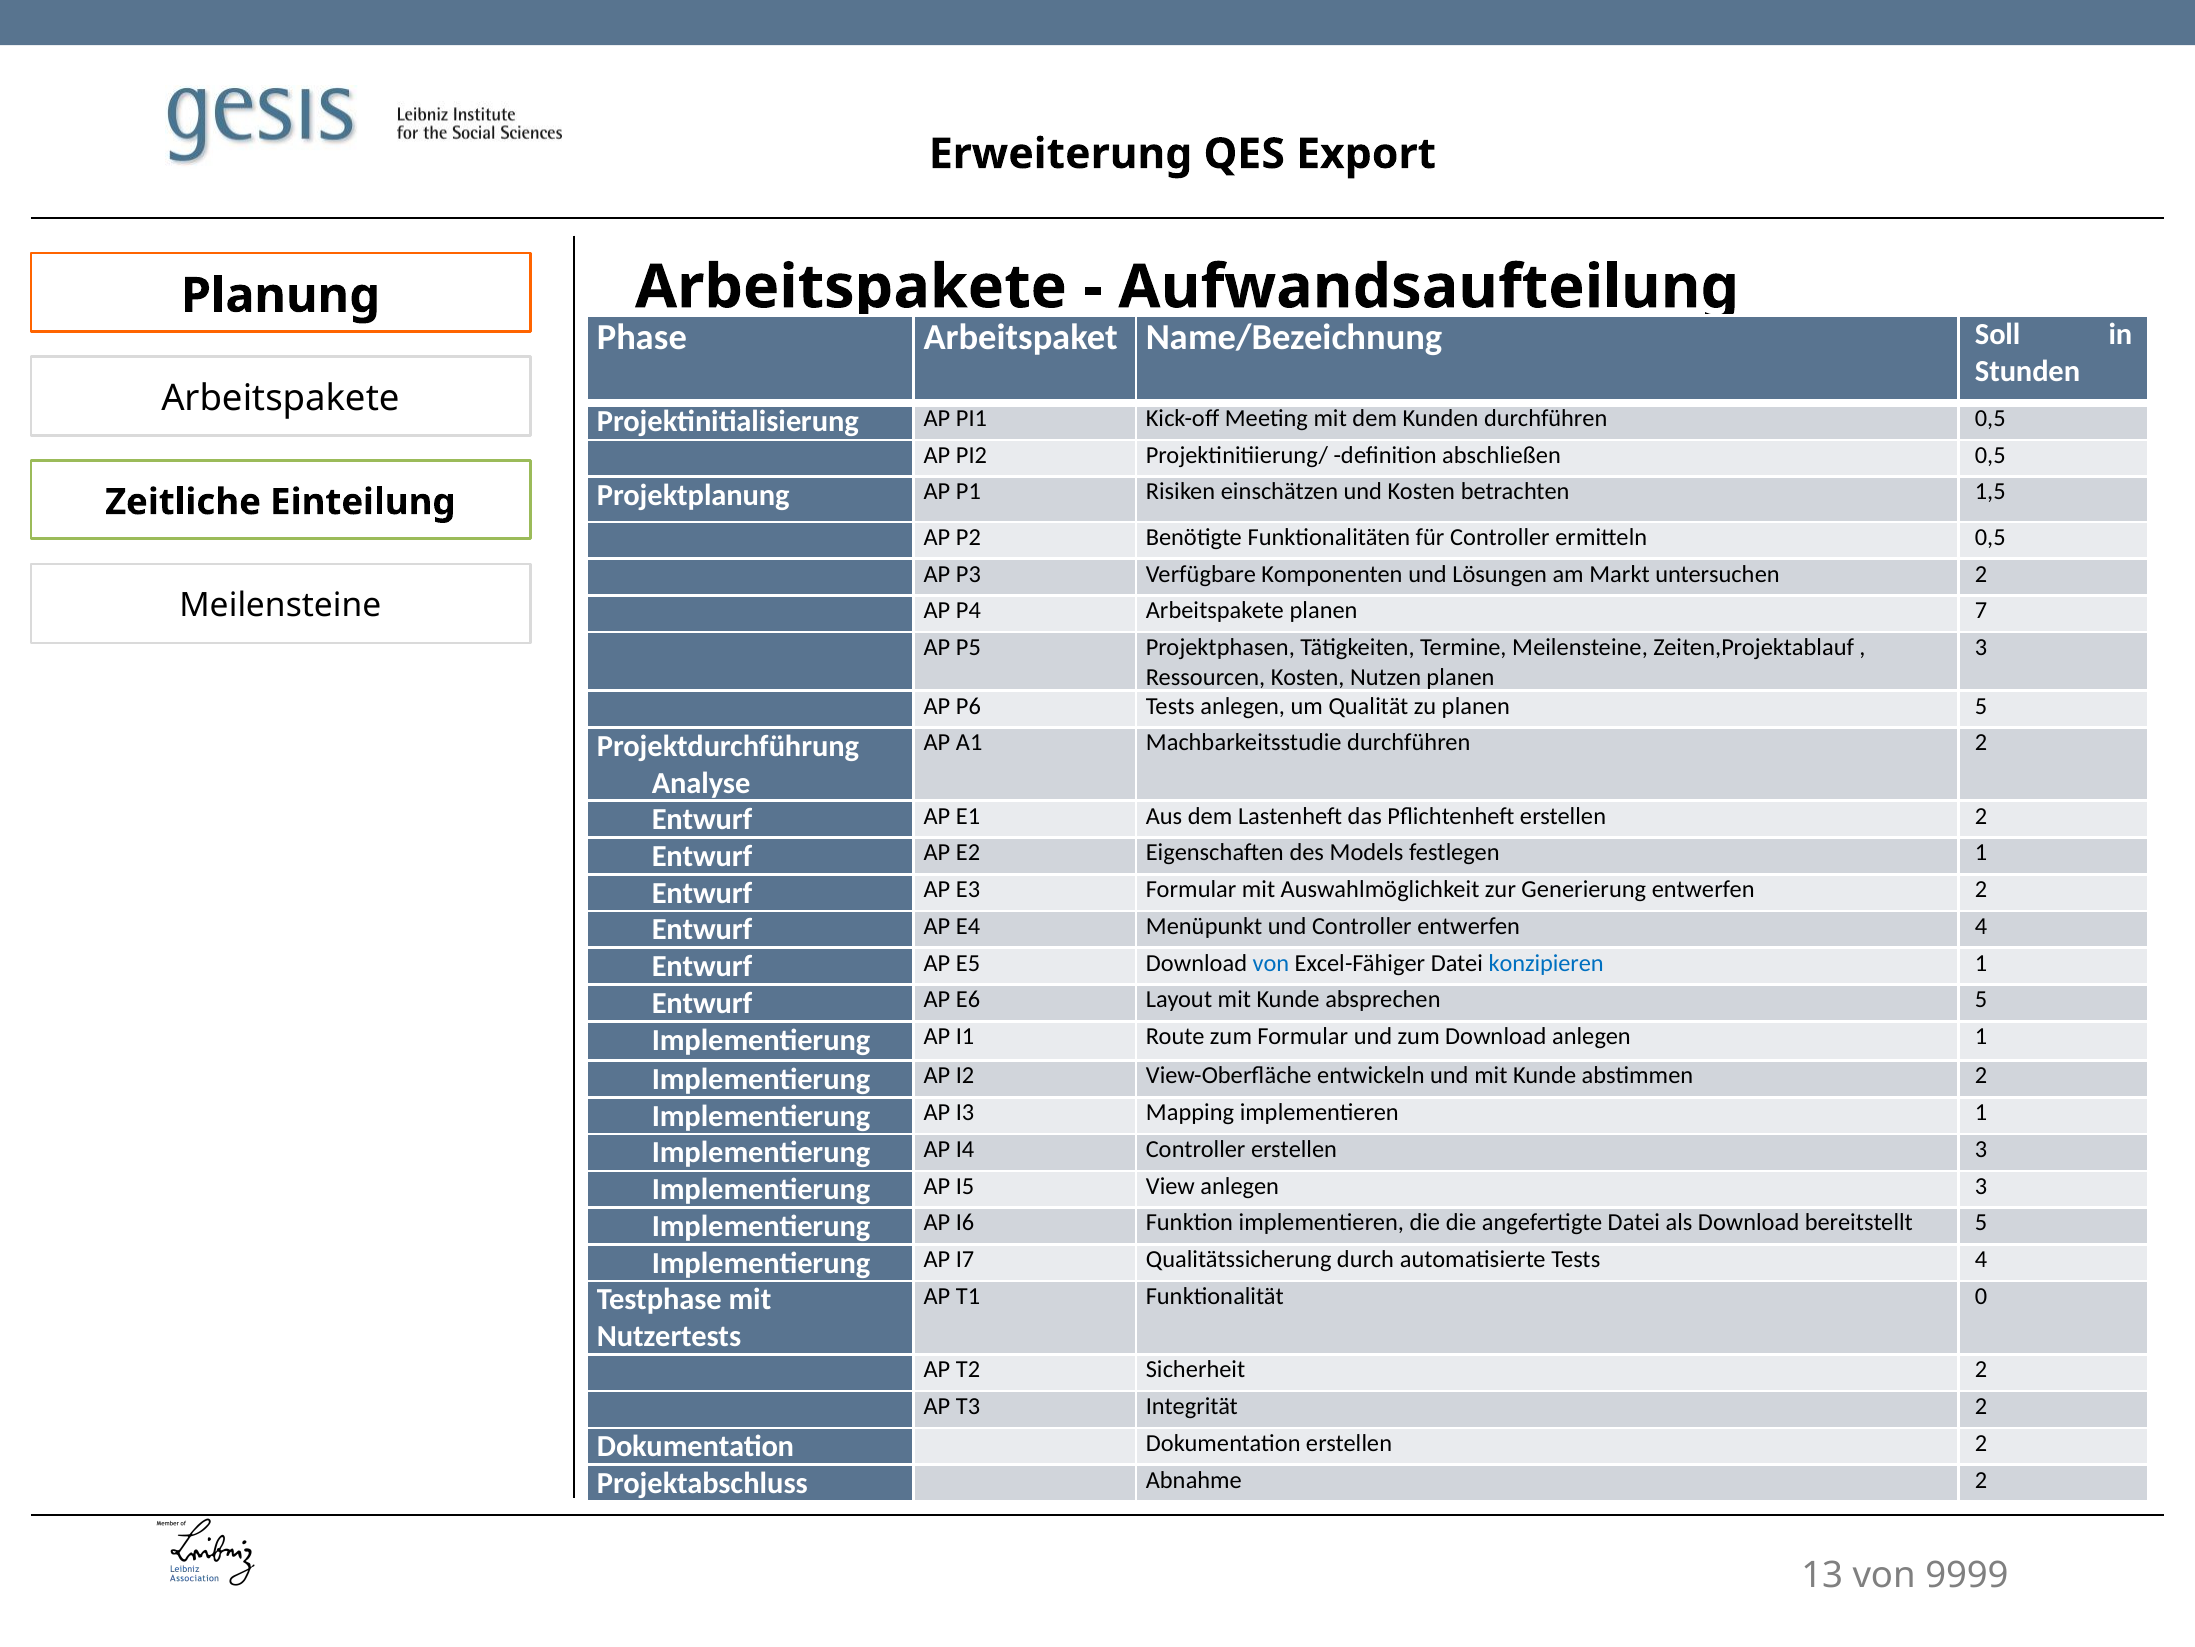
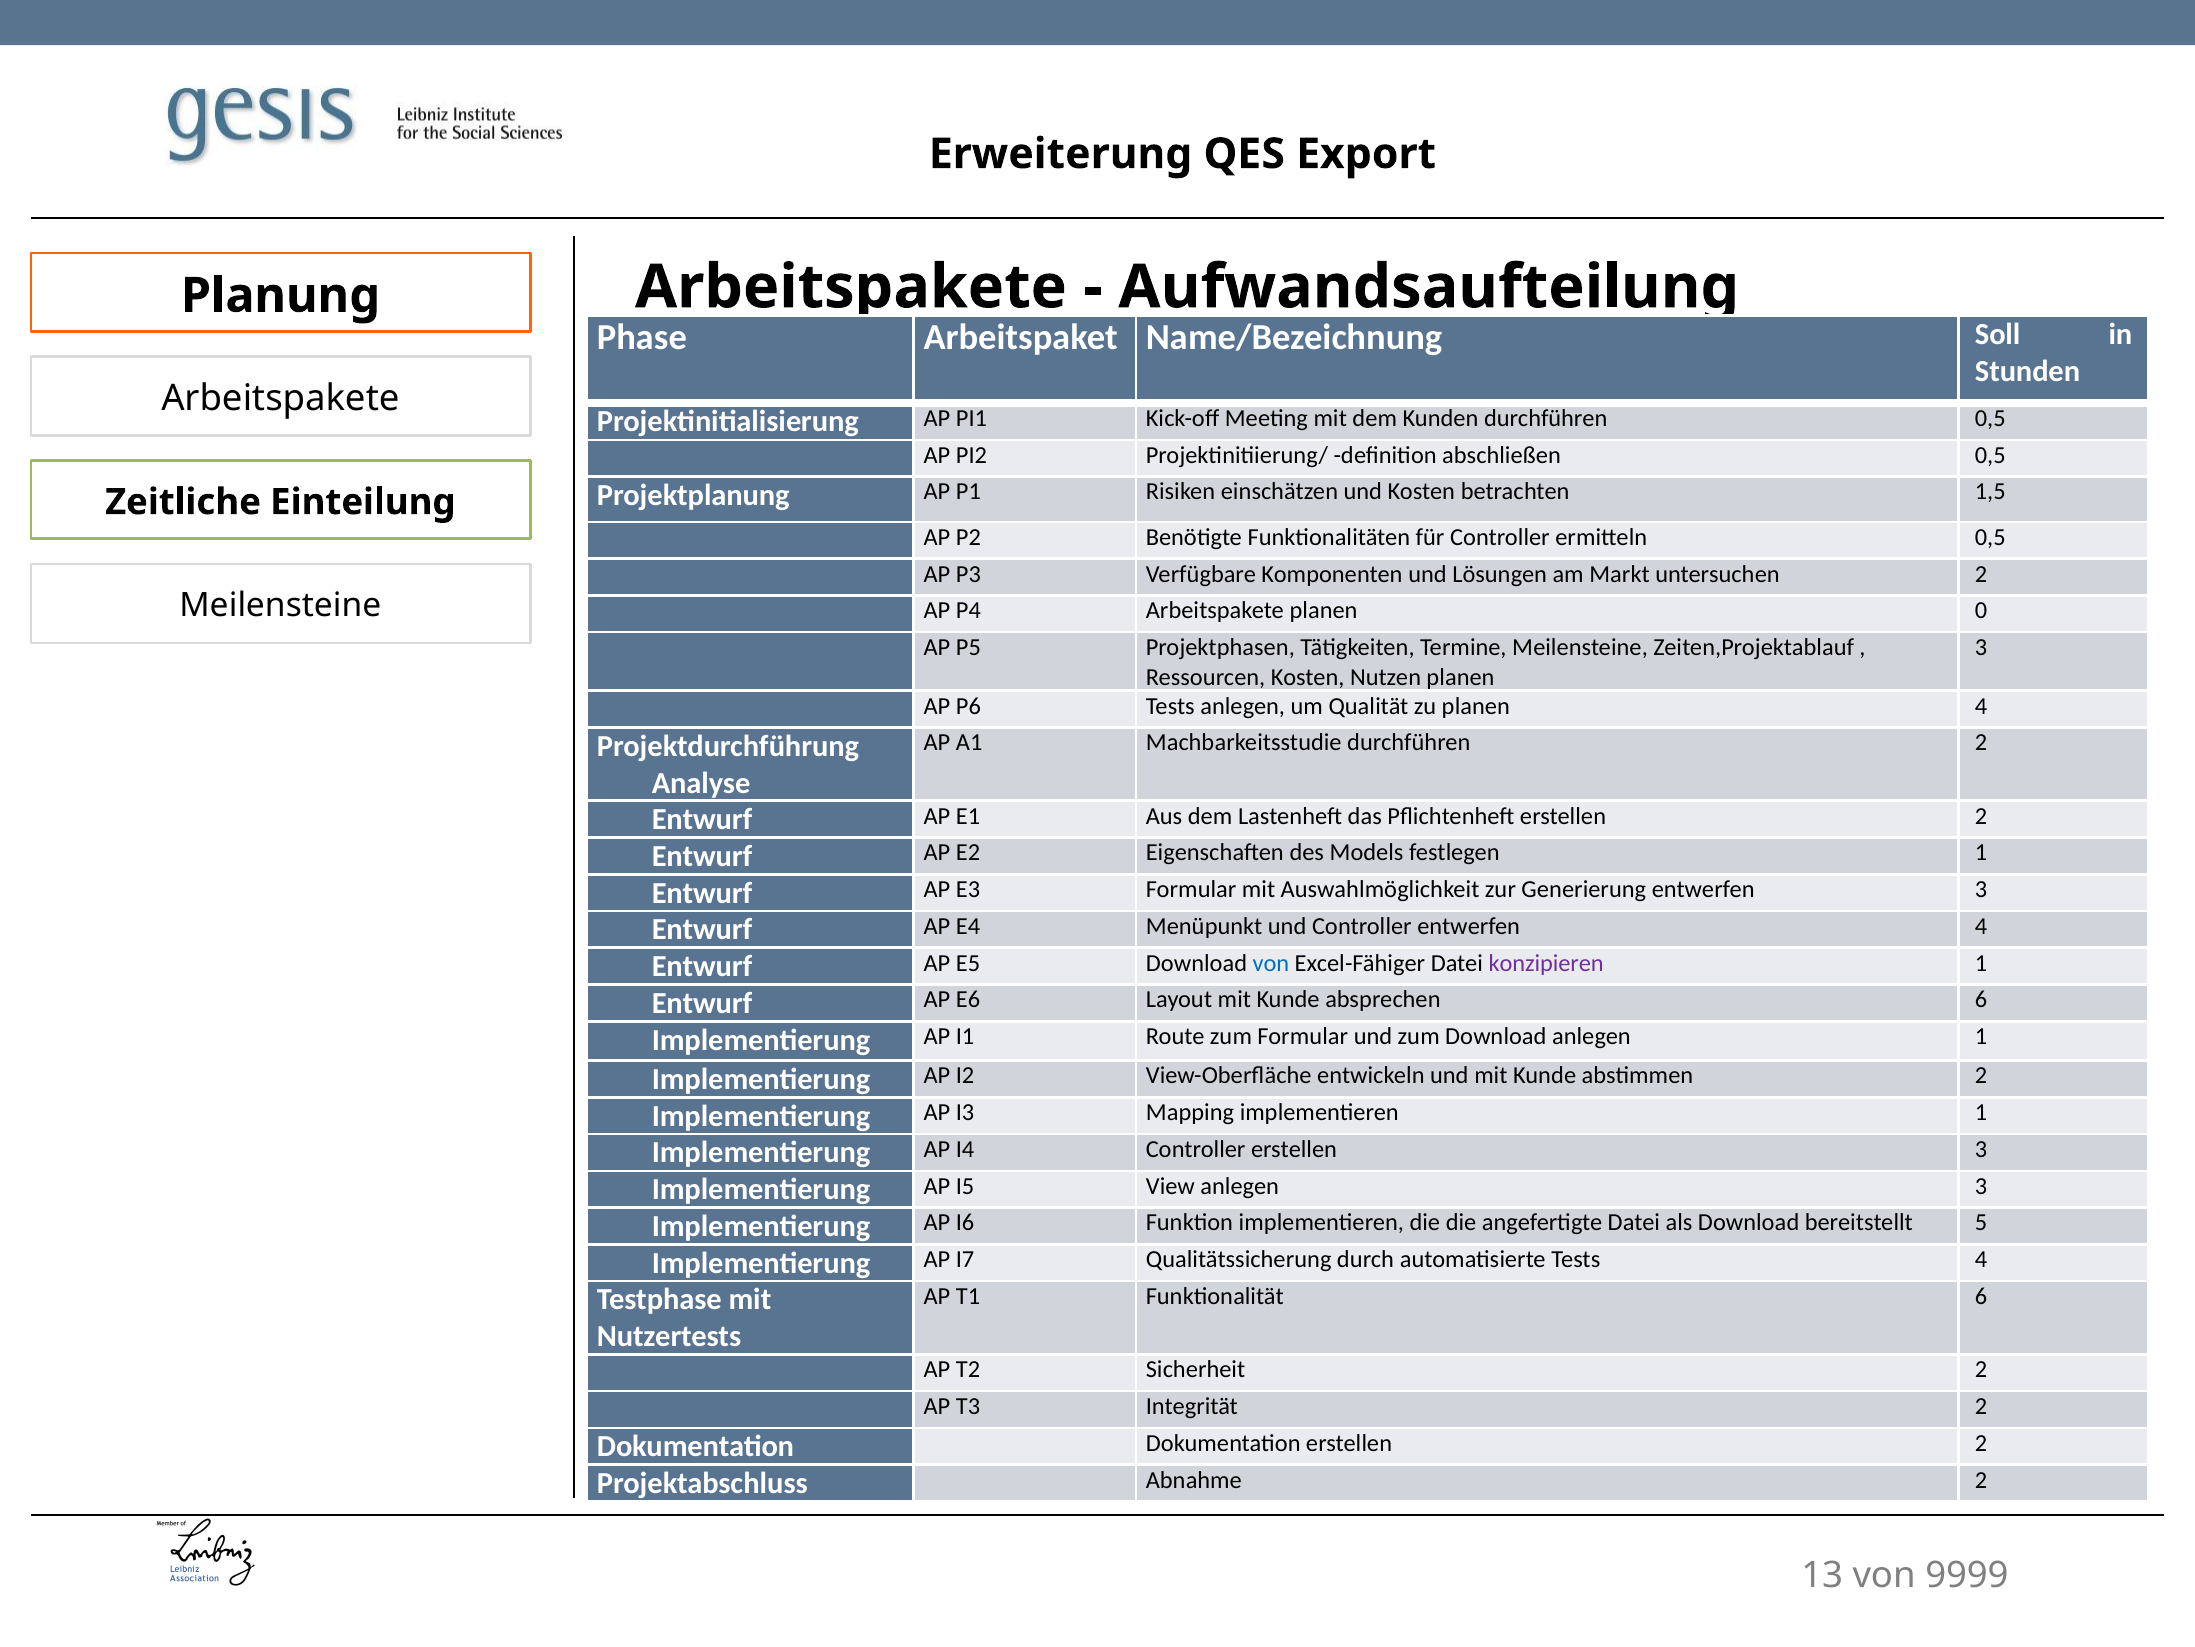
7: 7 -> 0
planen 5: 5 -> 4
entwerfen 2: 2 -> 3
konzipieren colour: blue -> purple
absprechen 5: 5 -> 6
Funktionalität 0: 0 -> 6
